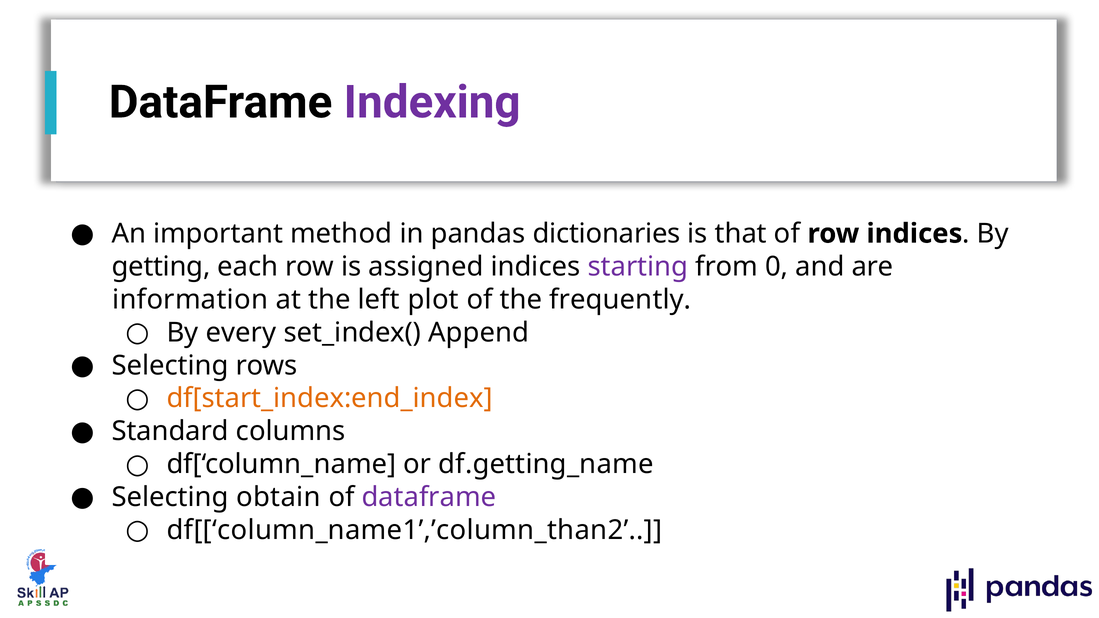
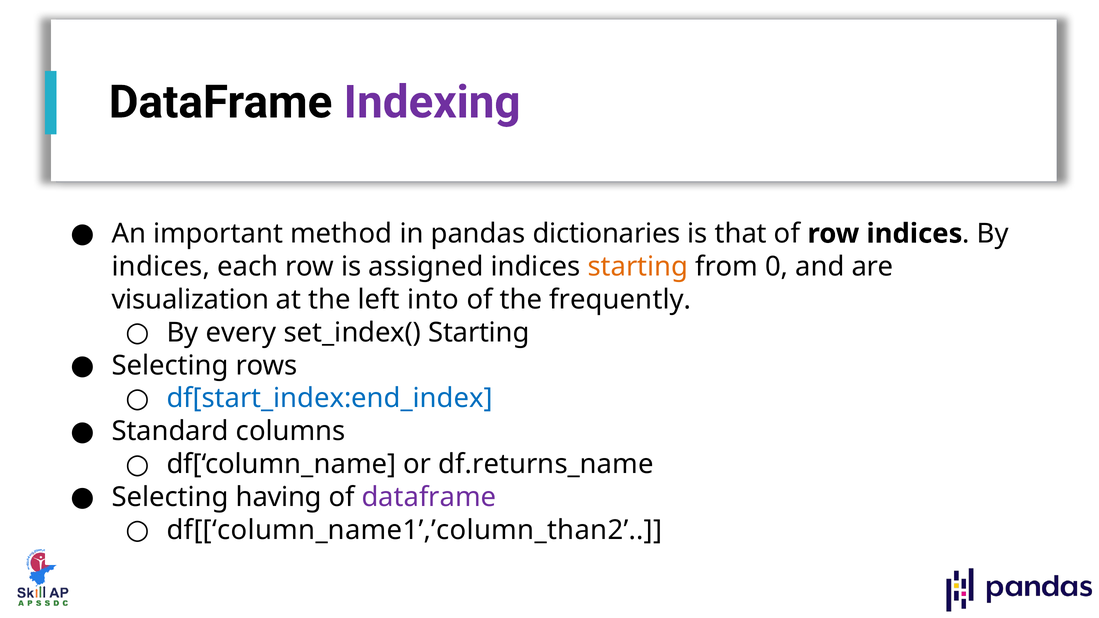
getting at (161, 267): getting -> indices
starting at (638, 267) colour: purple -> orange
information: information -> visualization
plot: plot -> into
set_index( Append: Append -> Starting
df[start_index:end_index colour: orange -> blue
df.getting_name: df.getting_name -> df.returns_name
obtain: obtain -> having
